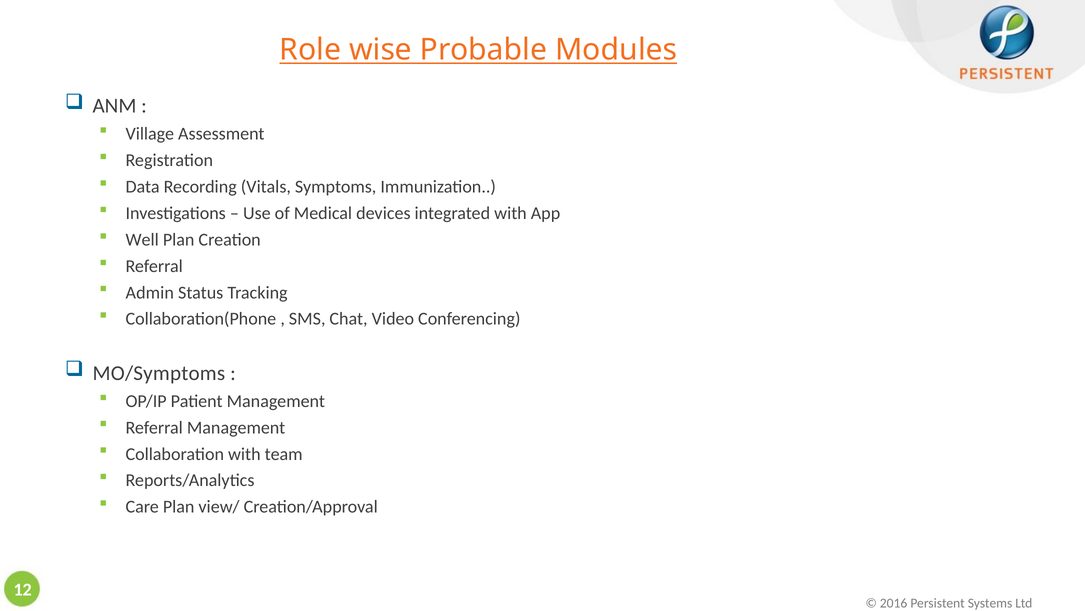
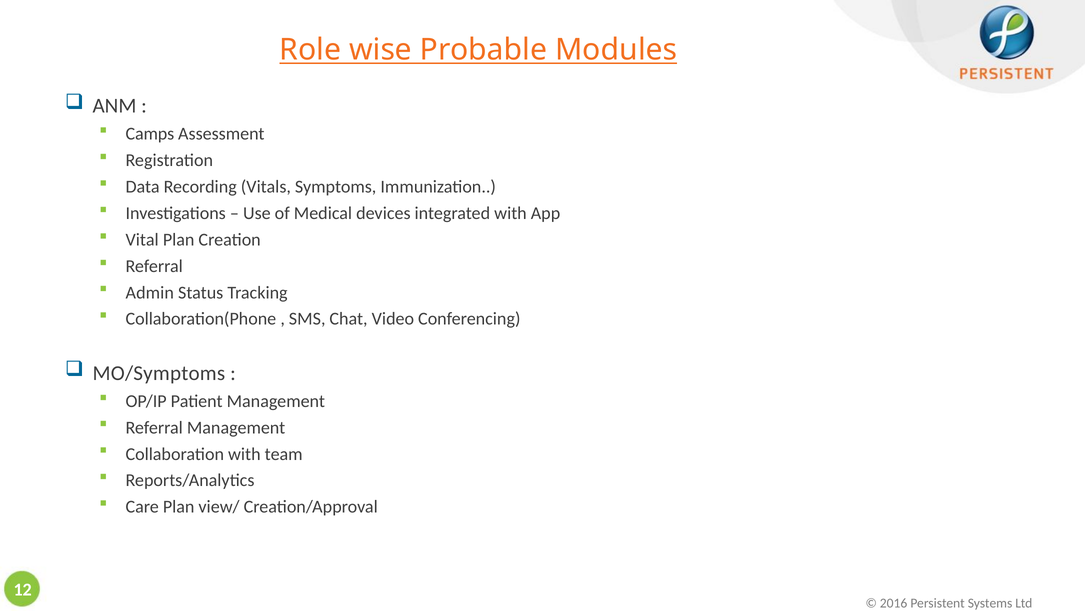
Village: Village -> Camps
Well: Well -> Vital
